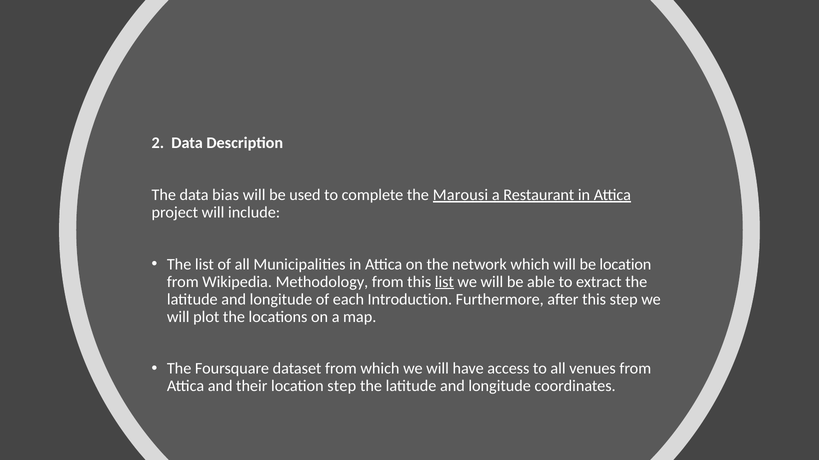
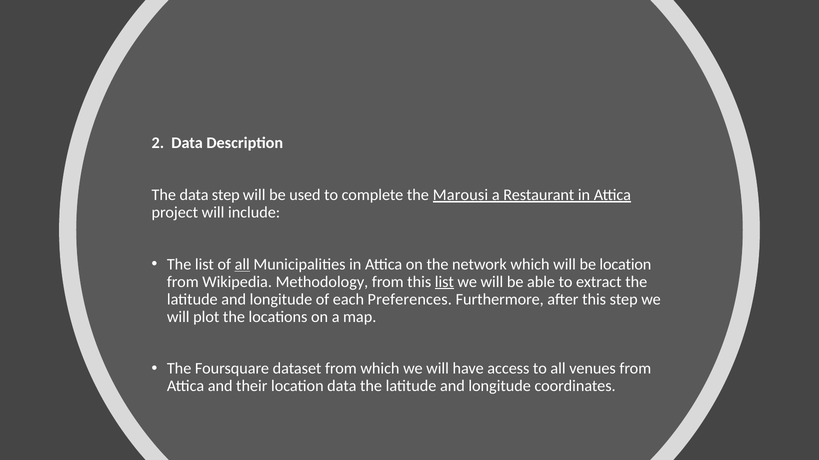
data bias: bias -> step
all at (242, 265) underline: none -> present
Introduction: Introduction -> Preferences
location step: step -> data
